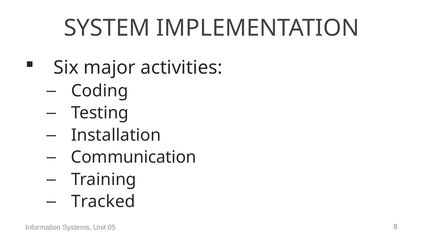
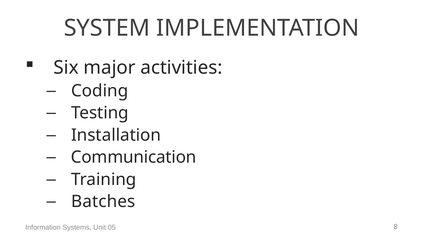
Tracked: Tracked -> Batches
